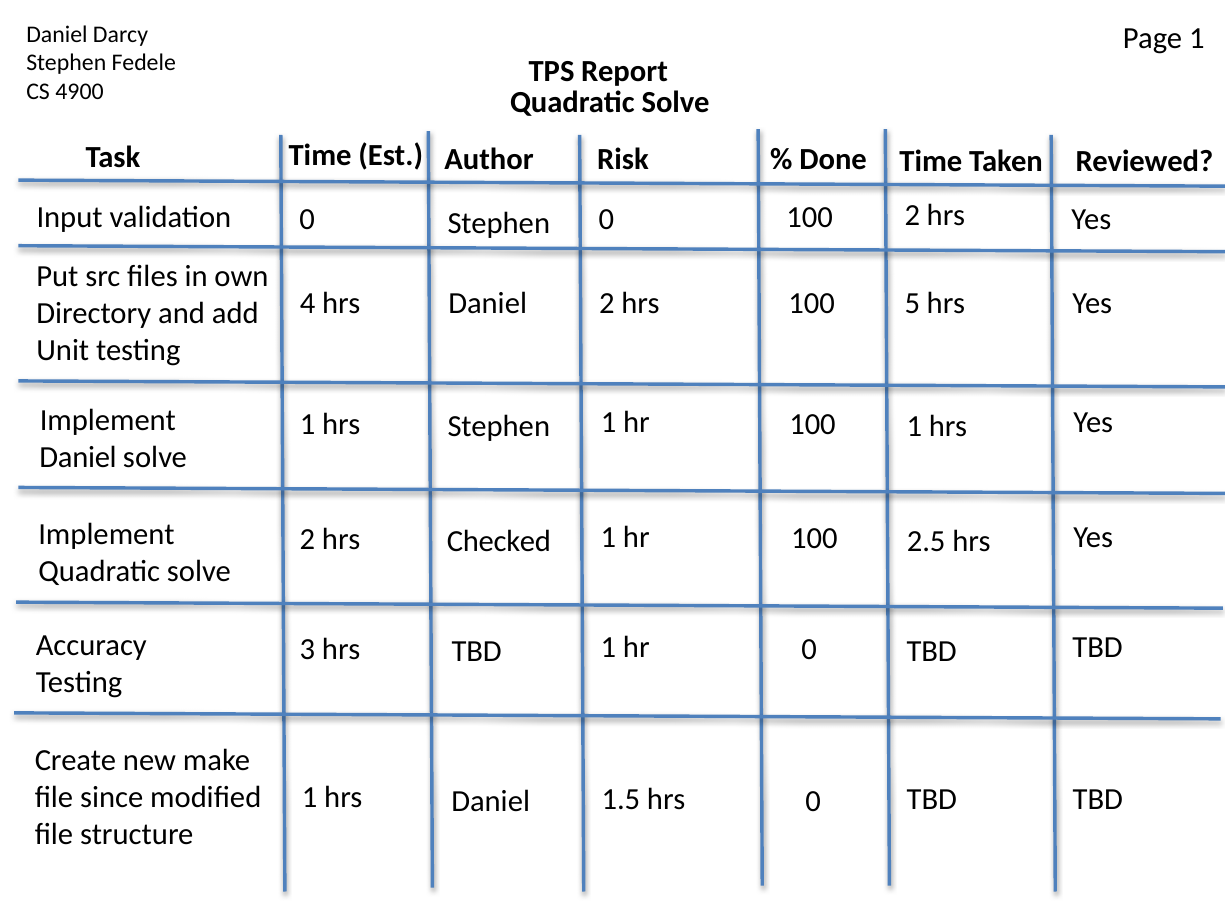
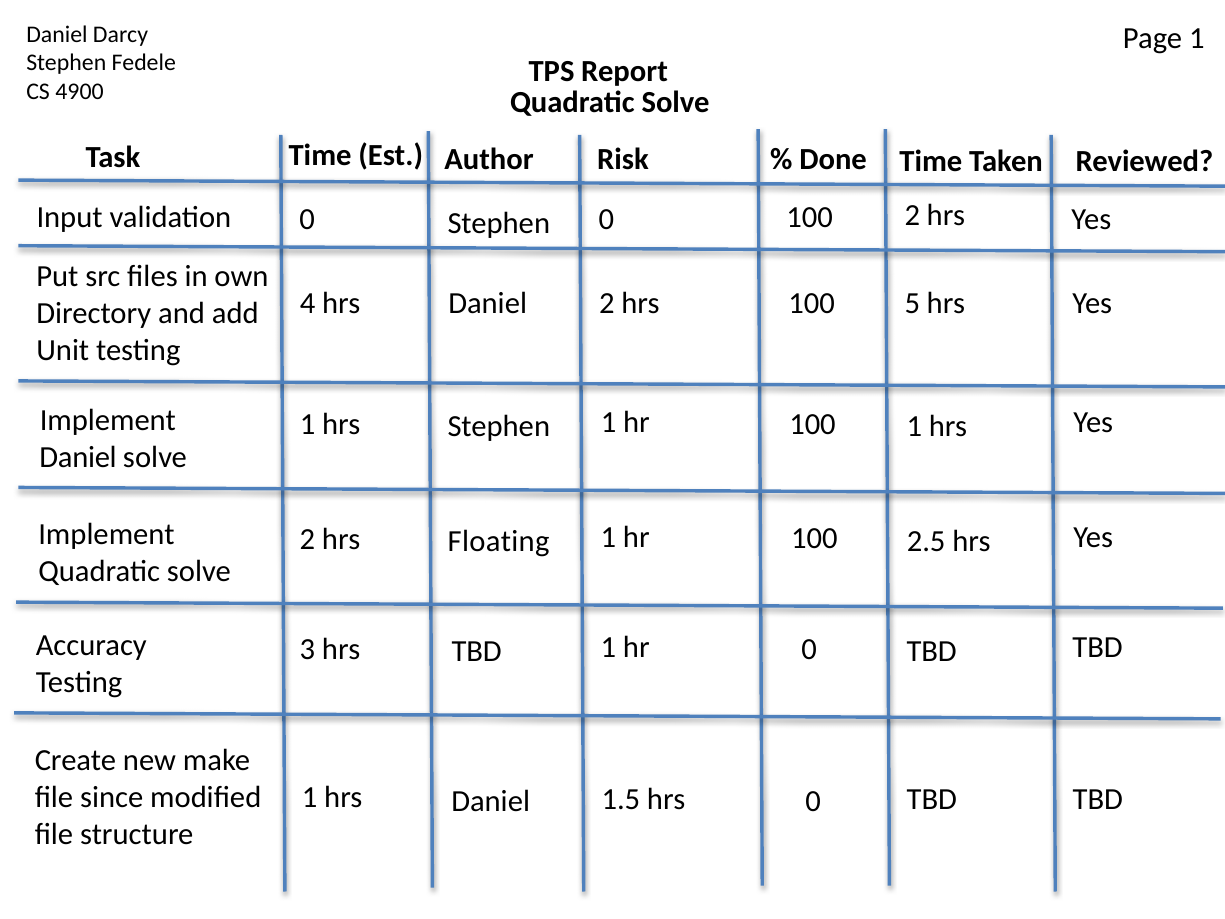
Checked: Checked -> Floating
